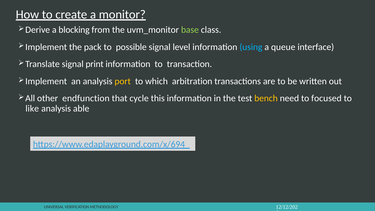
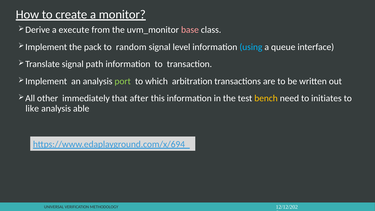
blocking: blocking -> execute
base colour: light green -> pink
possible: possible -> random
print: print -> path
port colour: yellow -> light green
endfunction: endfunction -> immediately
cycle: cycle -> after
focused: focused -> initiates
